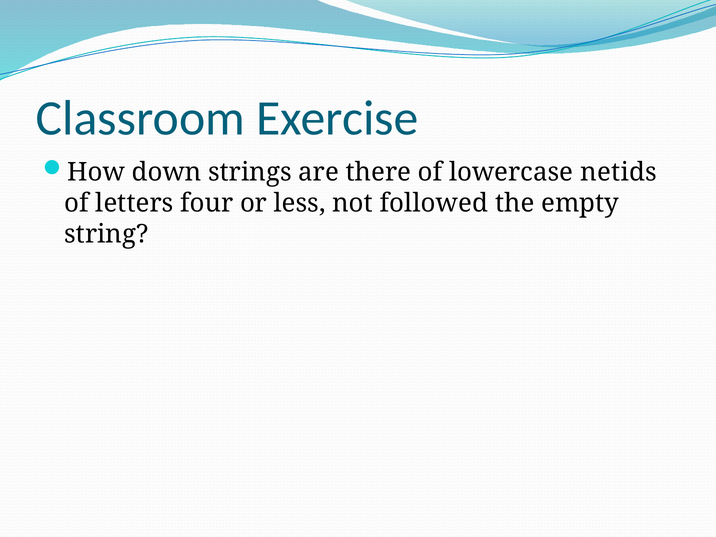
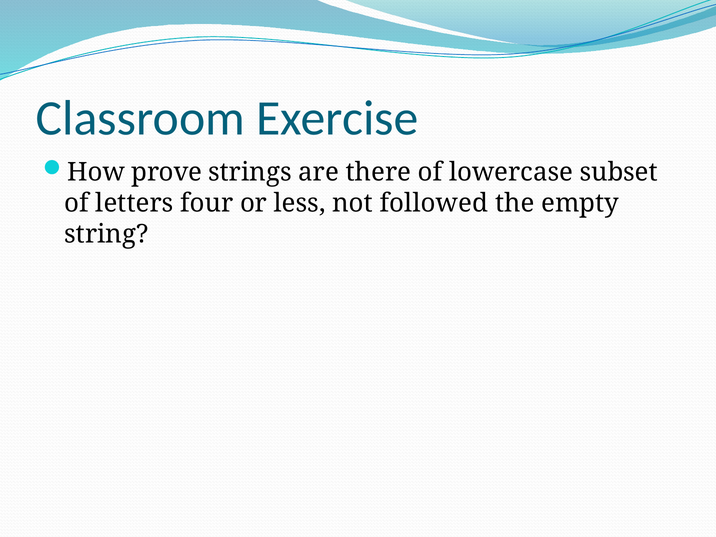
down: down -> prove
netids: netids -> subset
